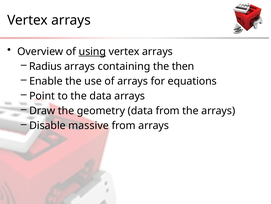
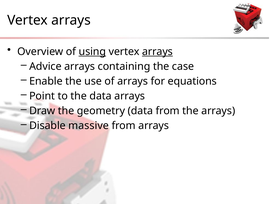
arrays at (157, 51) underline: none -> present
Radius: Radius -> Advice
then: then -> case
